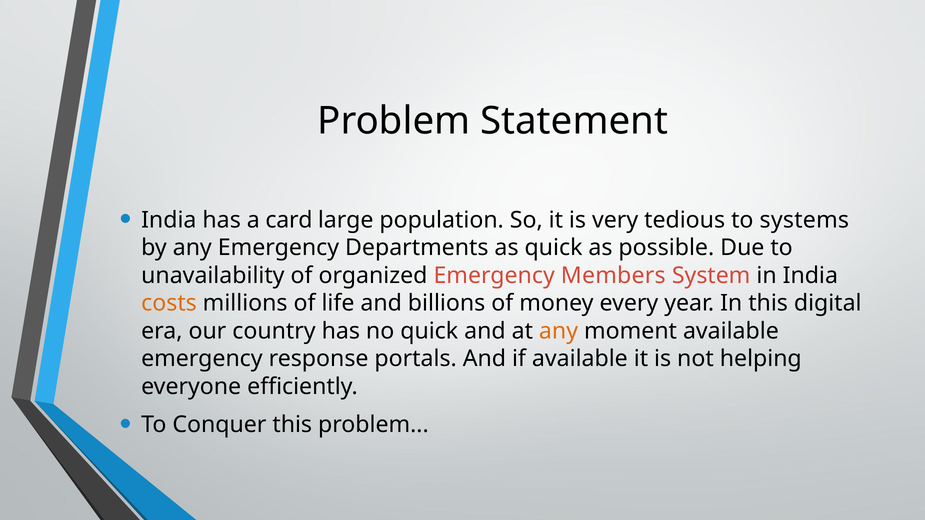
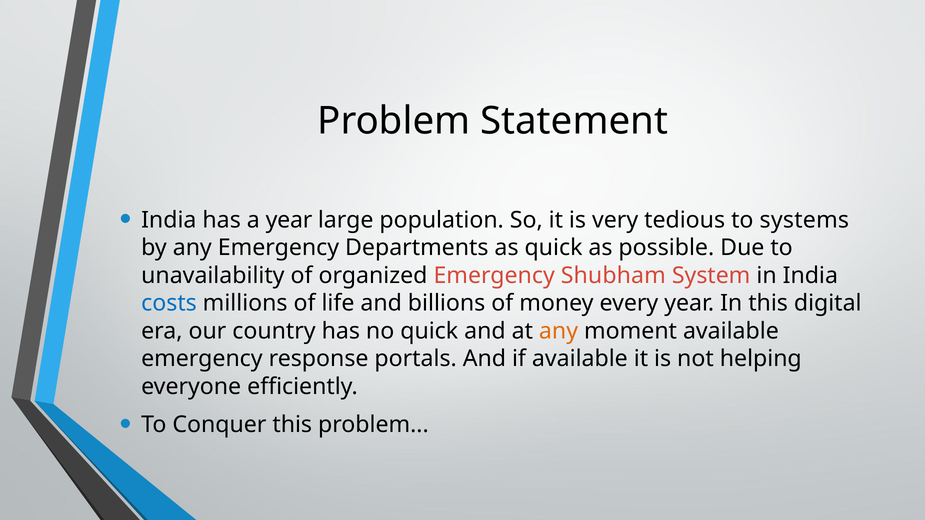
a card: card -> year
Members: Members -> Shubham
costs colour: orange -> blue
